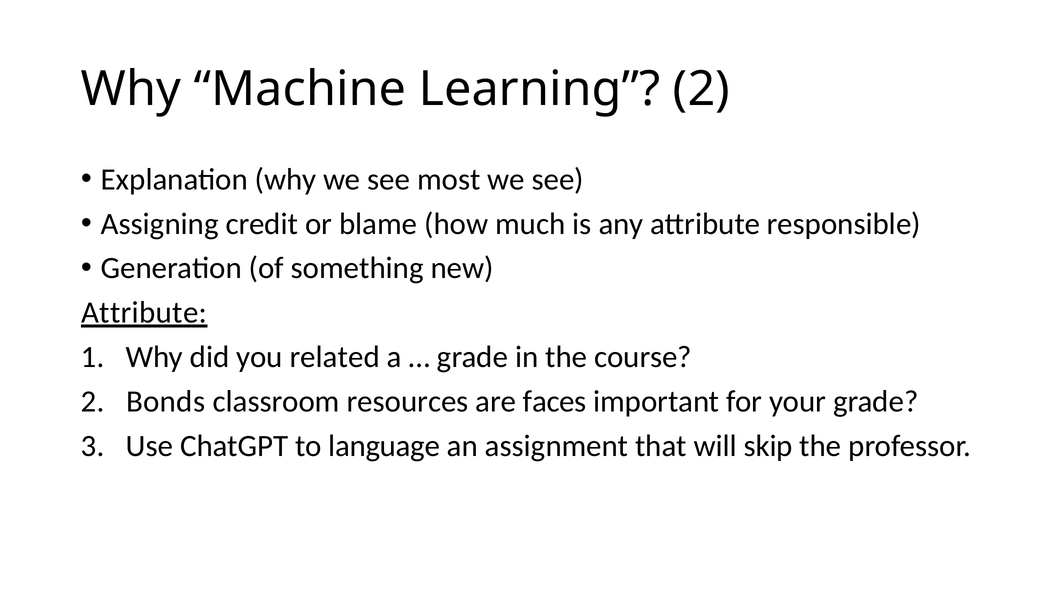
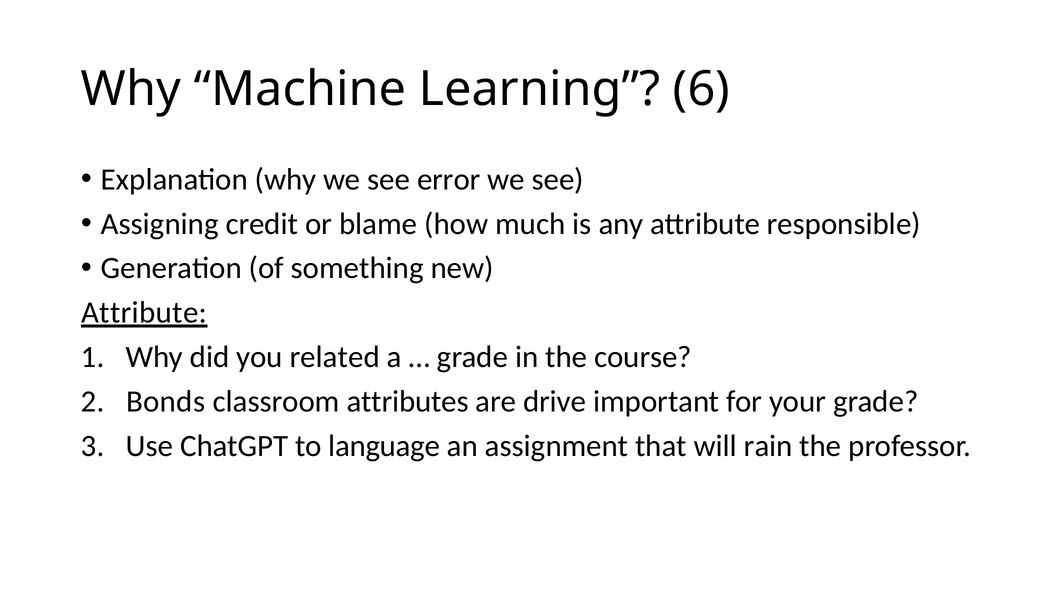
Learning 2: 2 -> 6
most: most -> error
resources: resources -> attributes
faces: faces -> drive
skip: skip -> rain
